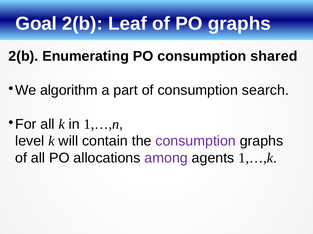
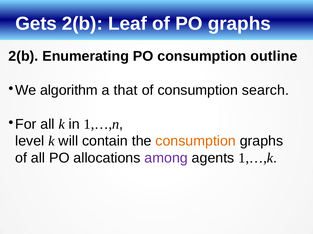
Goal: Goal -> Gets
shared: shared -> outline
part: part -> that
consumption at (196, 142) colour: purple -> orange
